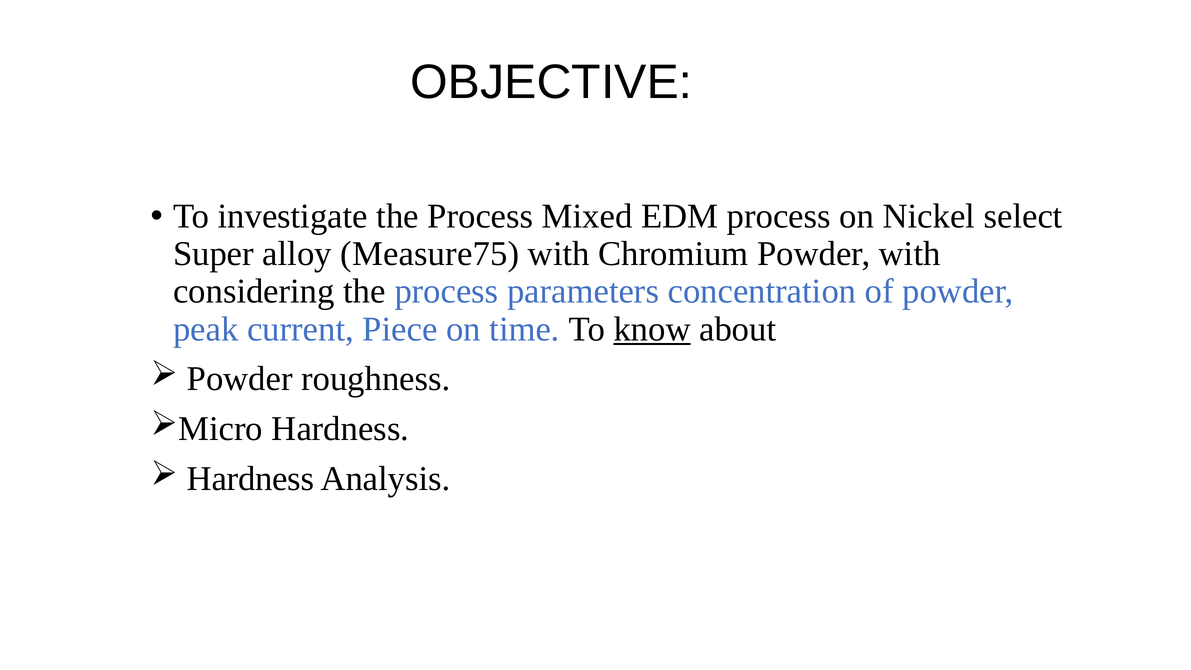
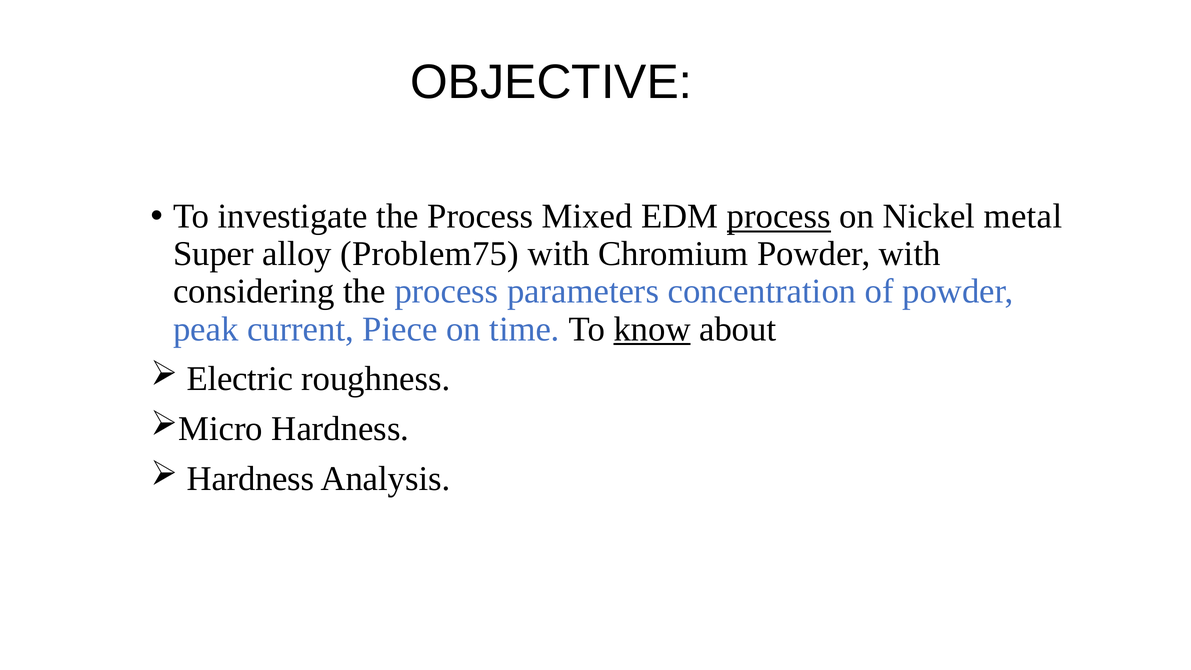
process at (779, 216) underline: none -> present
select: select -> metal
Measure75: Measure75 -> Problem75
Powder at (240, 379): Powder -> Electric
